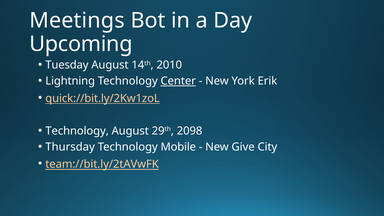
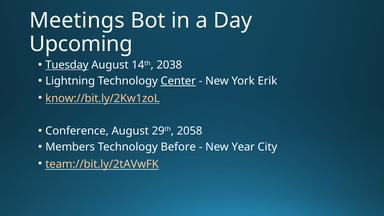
Tuesday underline: none -> present
2010: 2010 -> 2038
quick://bit.ly/2Kw1zoL: quick://bit.ly/2Kw1zoL -> know://bit.ly/2Kw1zoL
Technology at (77, 131): Technology -> Conference
2098: 2098 -> 2058
Thursday: Thursday -> Members
Mobile: Mobile -> Before
Give: Give -> Year
